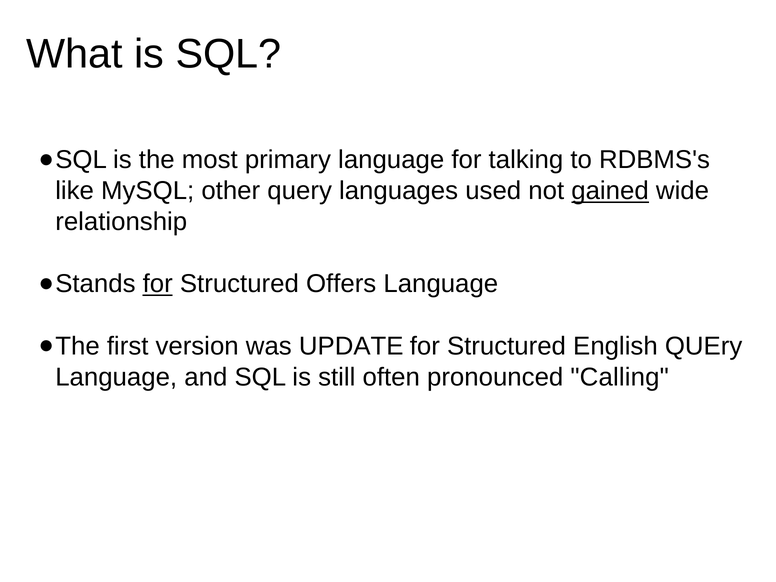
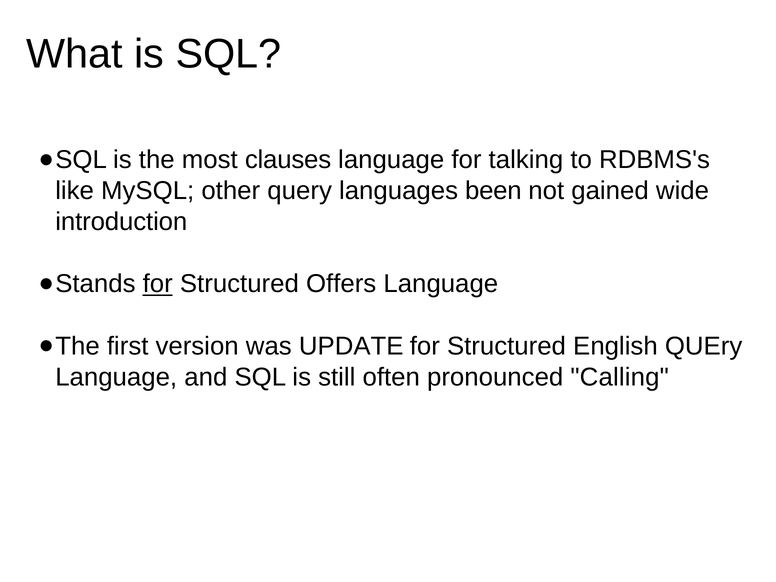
primary: primary -> clauses
used: used -> been
gained underline: present -> none
relationship: relationship -> introduction
